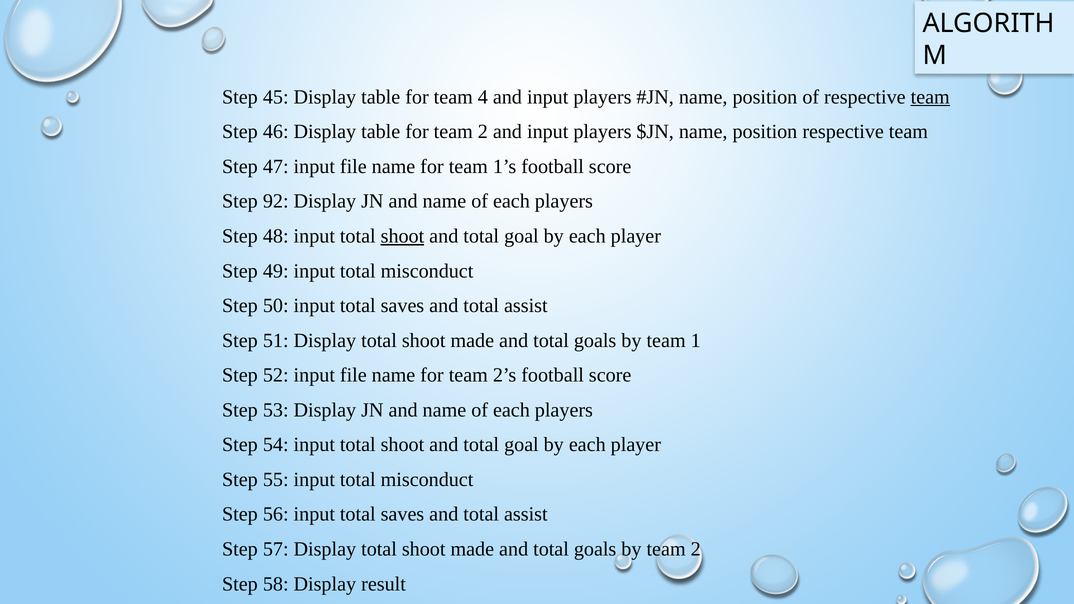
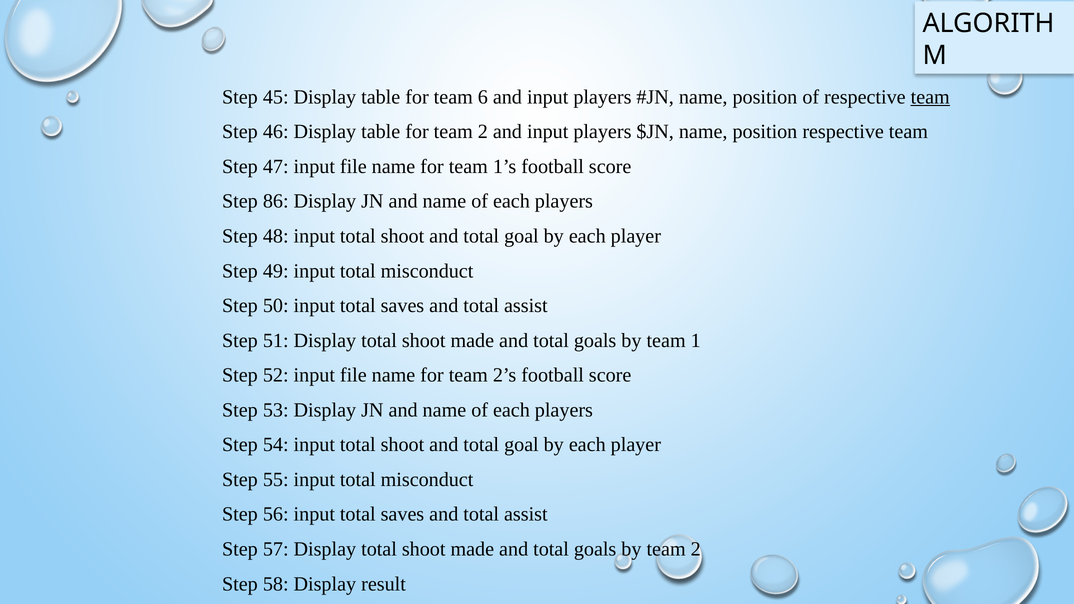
4: 4 -> 6
92: 92 -> 86
shoot at (402, 236) underline: present -> none
